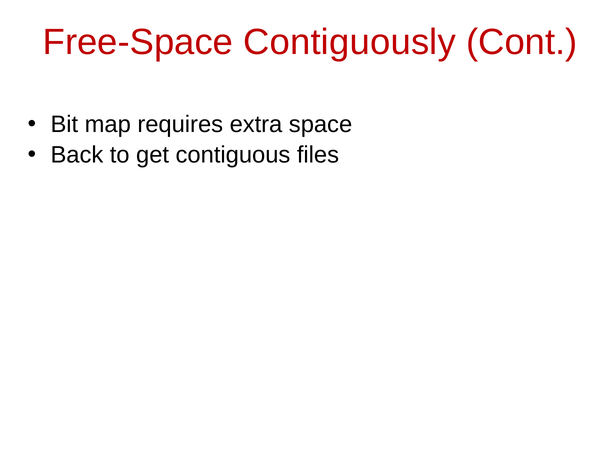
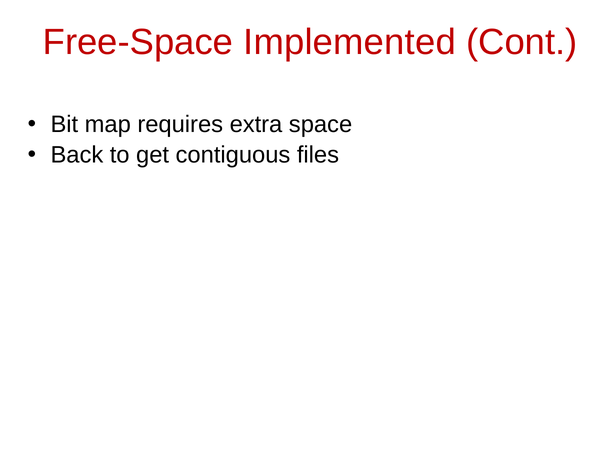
Contiguously: Contiguously -> Implemented
